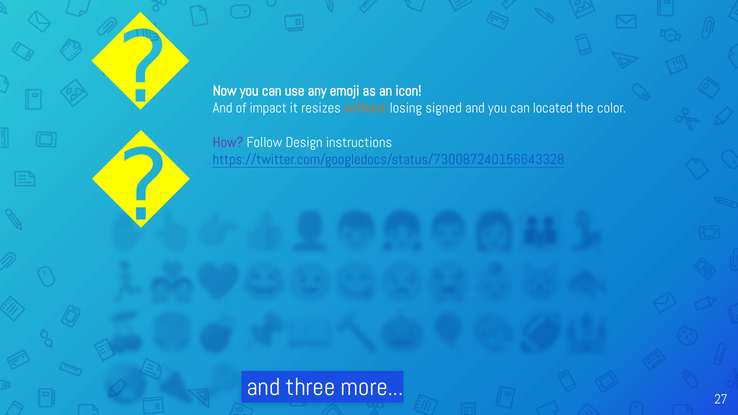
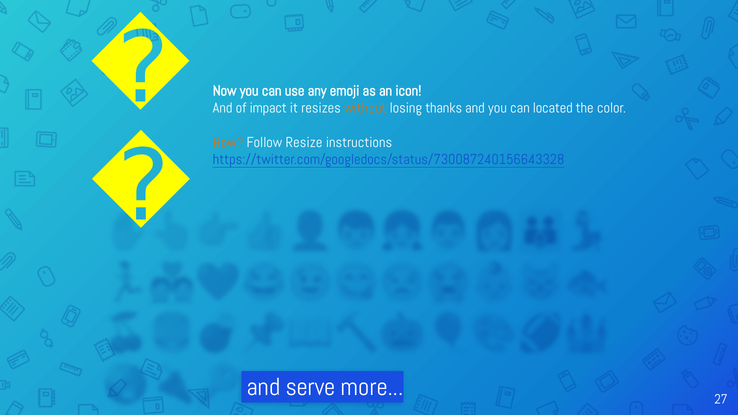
signed: signed -> thanks
How colour: purple -> orange
Design: Design -> Resize
three: three -> serve
